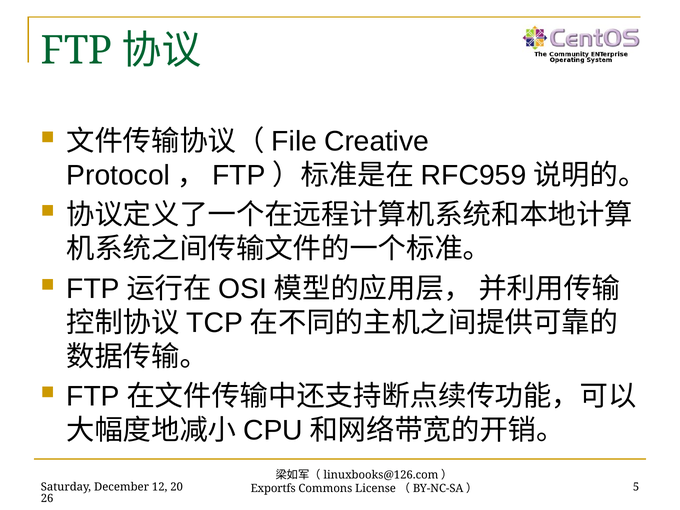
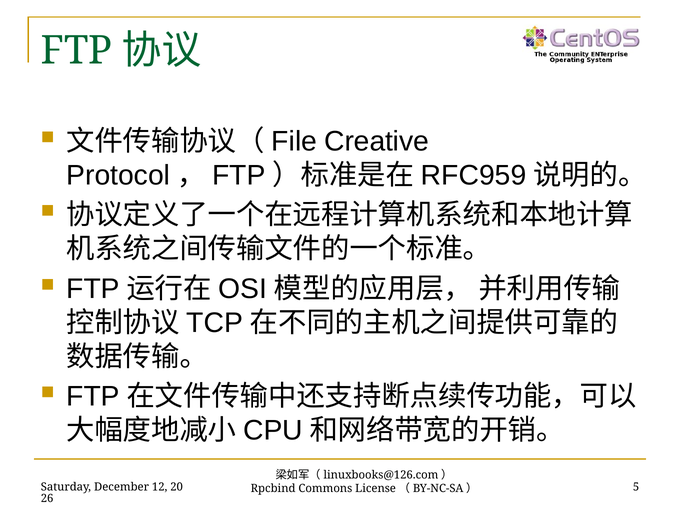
Exportfs: Exportfs -> Rpcbind
